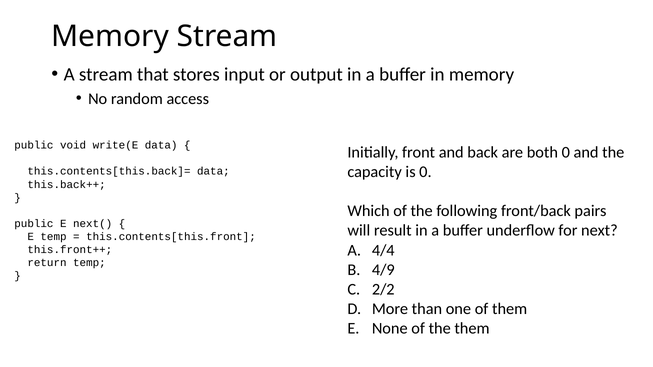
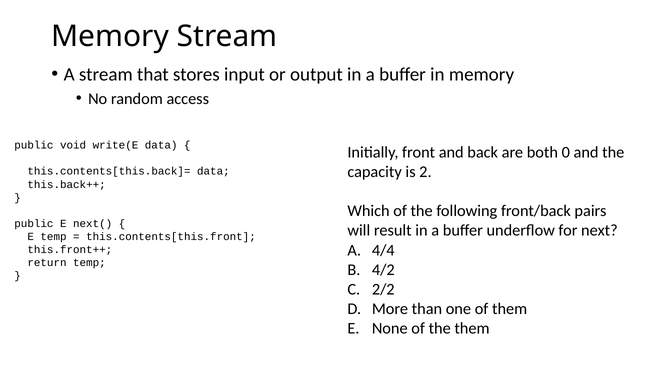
is 0: 0 -> 2
4/9: 4/9 -> 4/2
